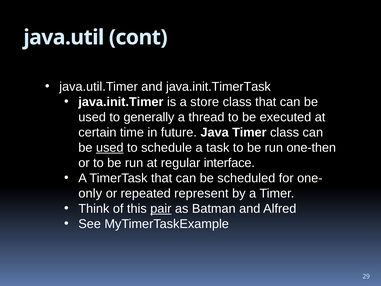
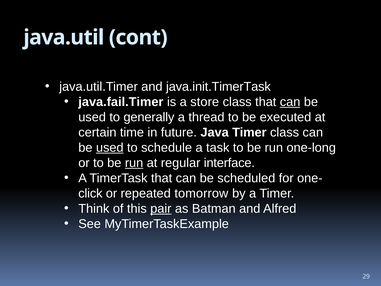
java.init.Timer: java.init.Timer -> java.fail.Timer
can at (290, 102) underline: none -> present
one-then: one-then -> one-long
run at (134, 163) underline: none -> present
only: only -> click
represent: represent -> tomorrow
